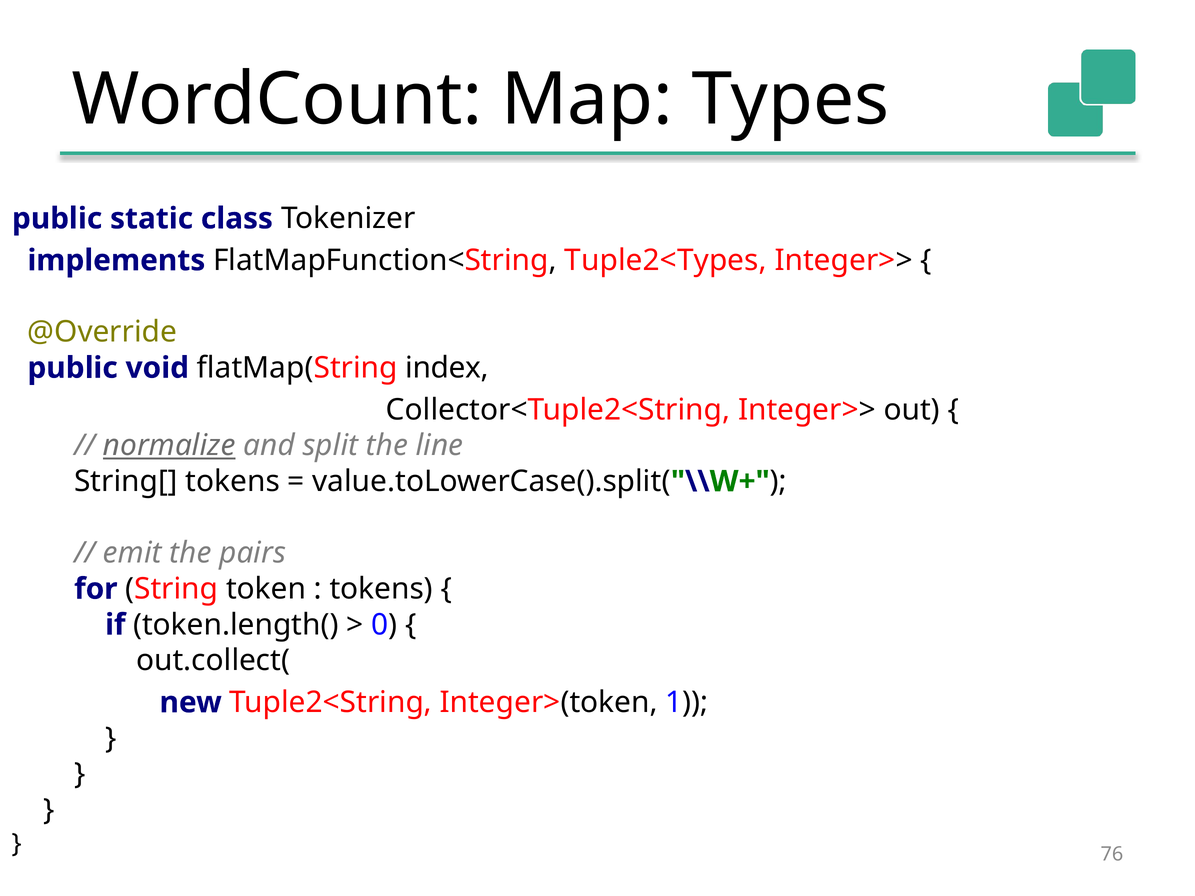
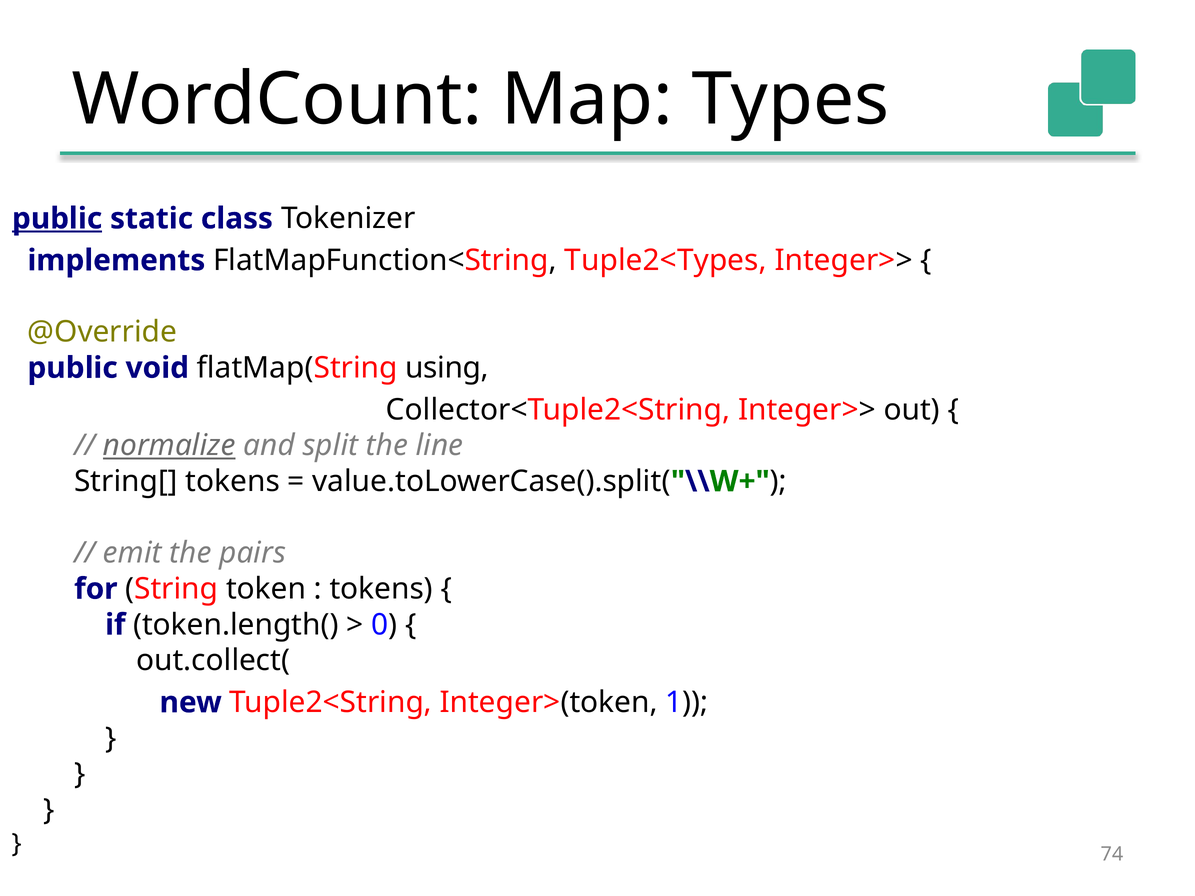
public at (57, 219) underline: none -> present
index: index -> using
76: 76 -> 74
